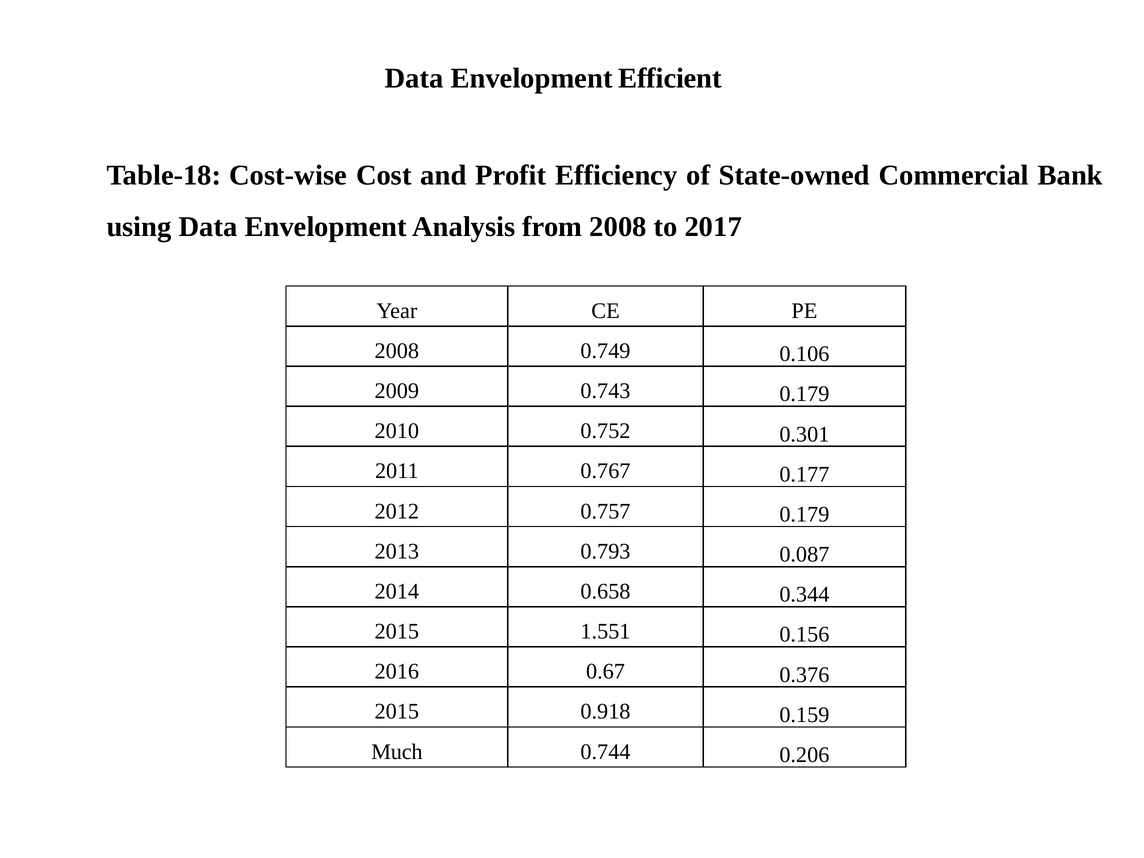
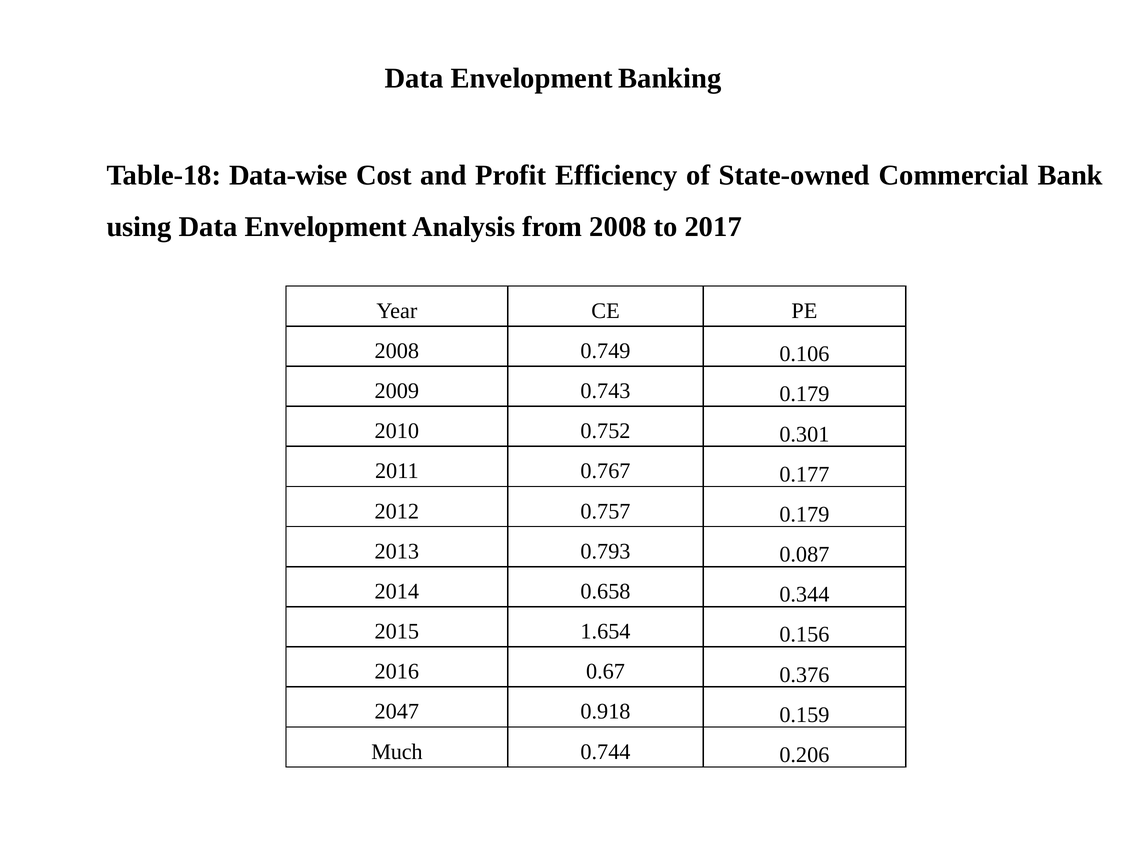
Efficient: Efficient -> Banking
Cost-wise: Cost-wise -> Data-wise
1.551: 1.551 -> 1.654
2015 at (397, 712): 2015 -> 2047
